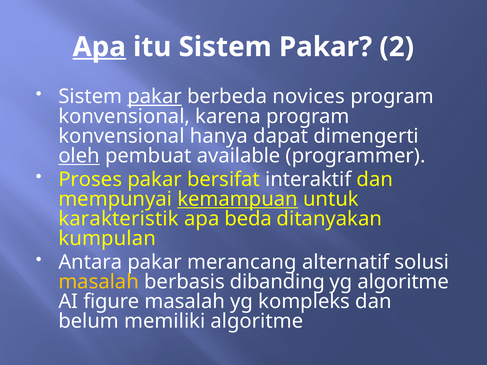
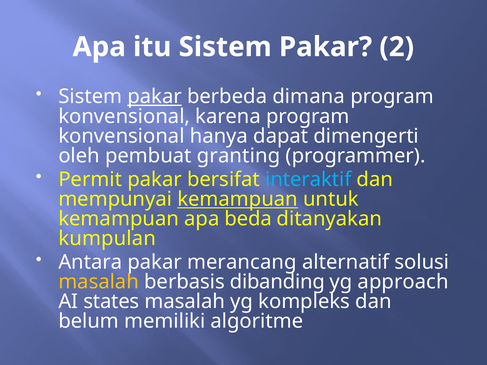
Apa at (99, 47) underline: present -> none
novices: novices -> dimana
oleh underline: present -> none
available: available -> granting
Proses: Proses -> Permit
interaktif colour: white -> light blue
karakteristik at (119, 219): karakteristik -> kemampuan
yg algoritme: algoritme -> approach
figure: figure -> states
